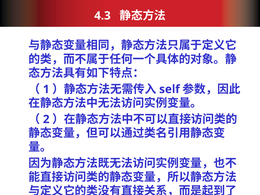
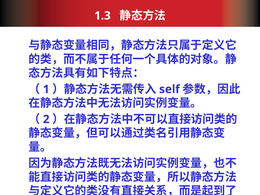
4.3: 4.3 -> 1.3
